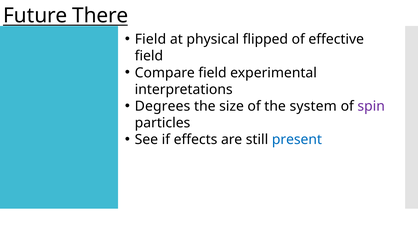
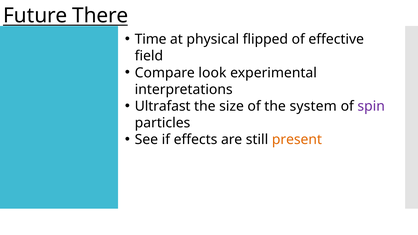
Field at (150, 39): Field -> Time
Compare field: field -> look
Degrees: Degrees -> Ultrafast
present colour: blue -> orange
